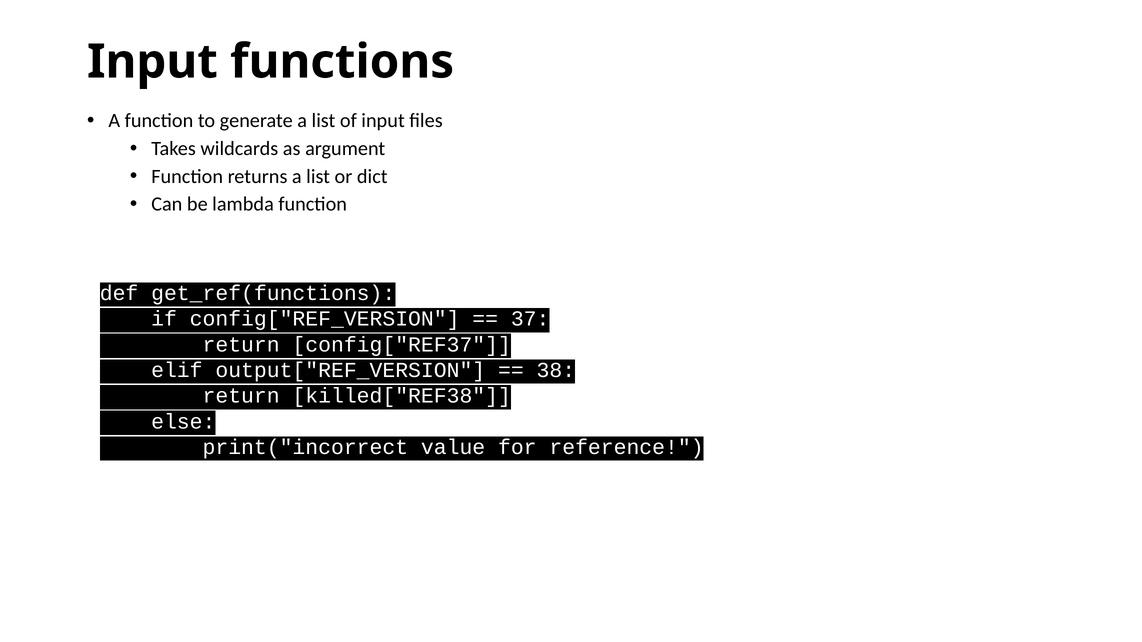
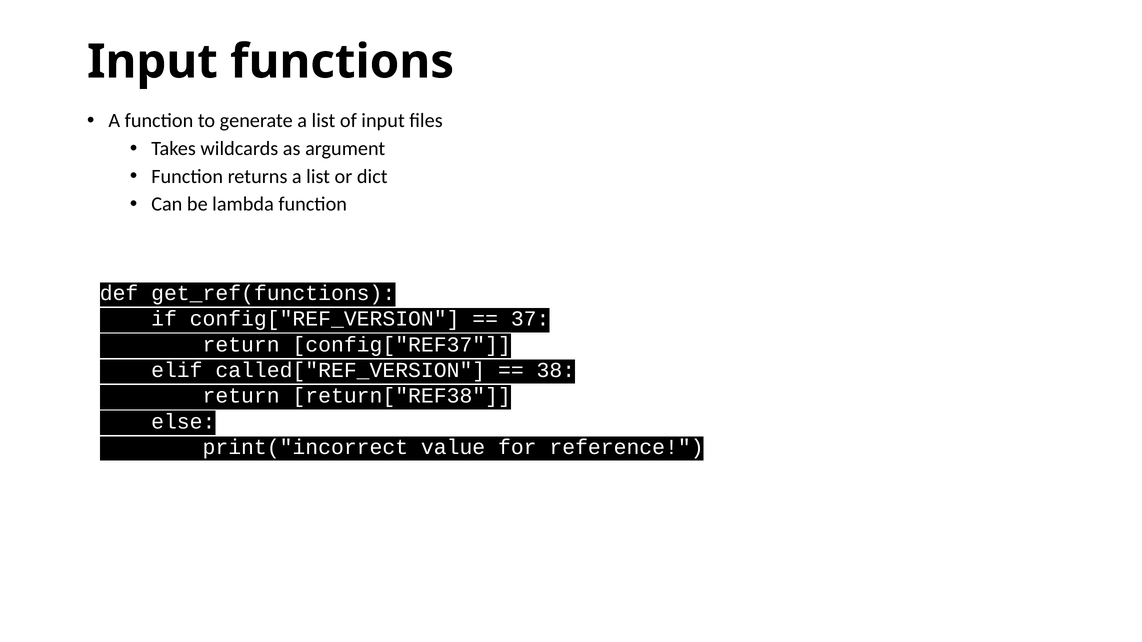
output["REF_VERSION: output["REF_VERSION -> called["REF_VERSION
killed["REF38: killed["REF38 -> return["REF38
